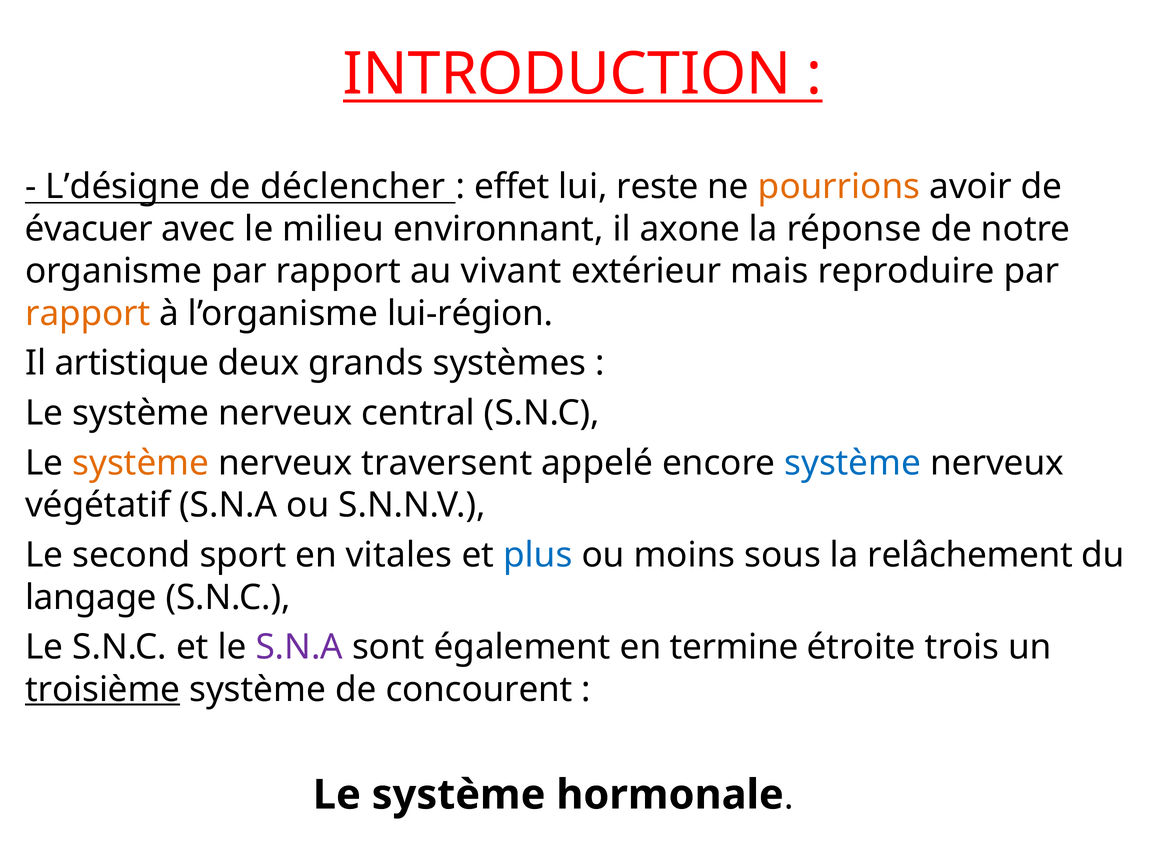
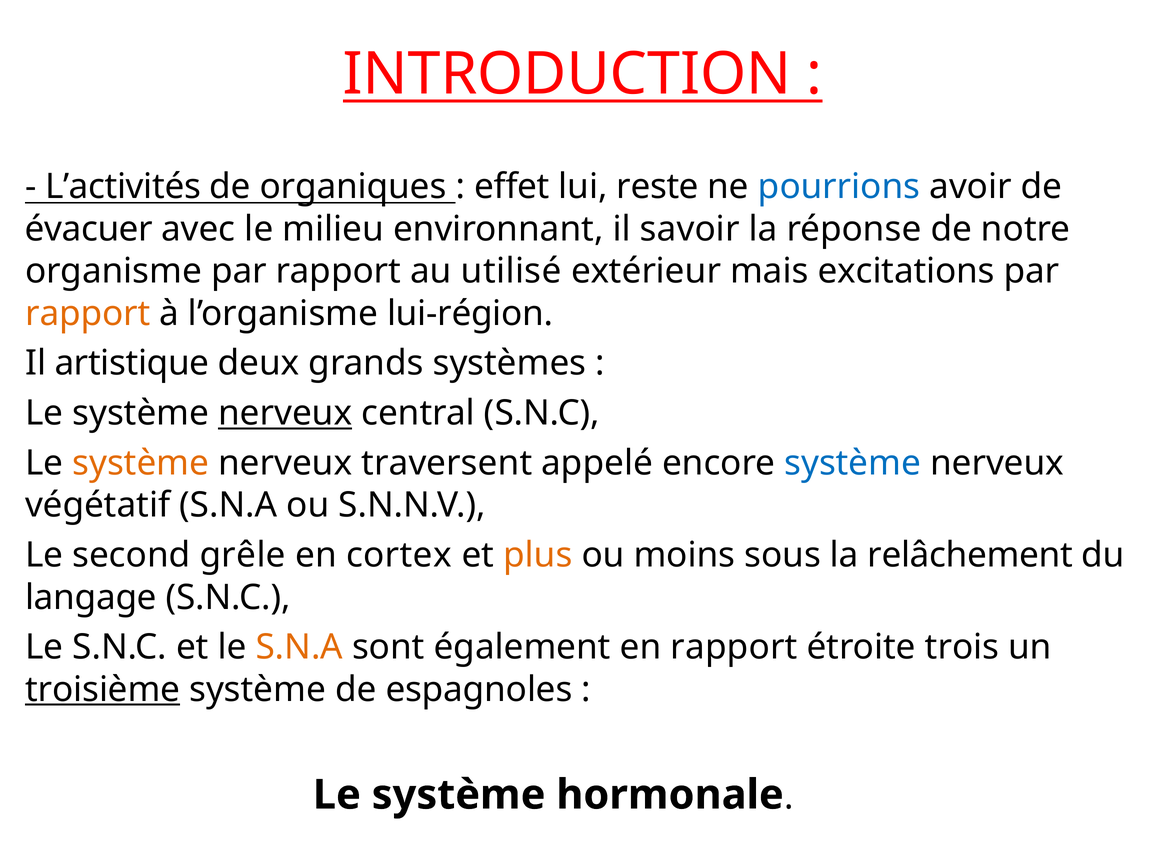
L’désigne: L’désigne -> L’activités
déclencher: déclencher -> organiques
pourrions colour: orange -> blue
axone: axone -> savoir
vivant: vivant -> utilisé
reproduire: reproduire -> excitations
nerveux at (285, 413) underline: none -> present
sport: sport -> grêle
vitales: vitales -> cortex
plus colour: blue -> orange
S.N.A at (299, 647) colour: purple -> orange
en termine: termine -> rapport
concourent: concourent -> espagnoles
